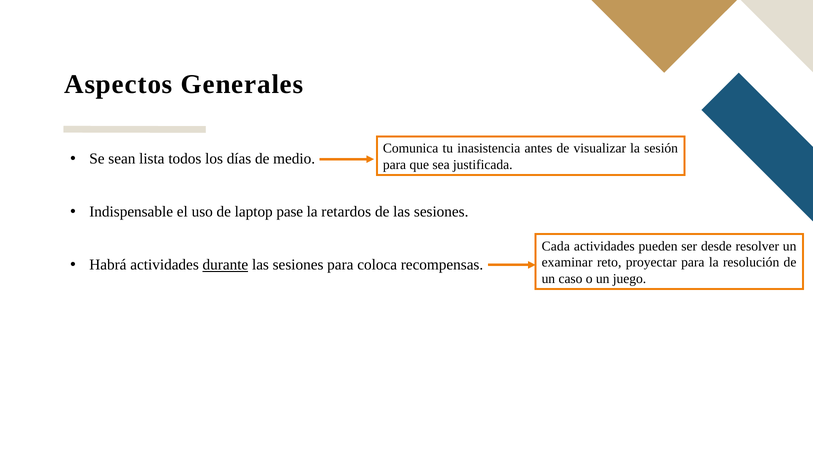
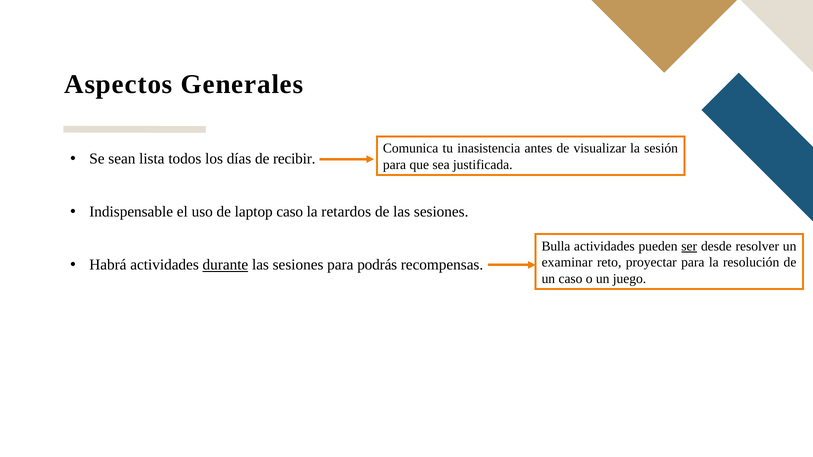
medio: medio -> recibir
laptop pase: pase -> caso
Cada: Cada -> Bulla
ser underline: none -> present
coloca: coloca -> podrás
